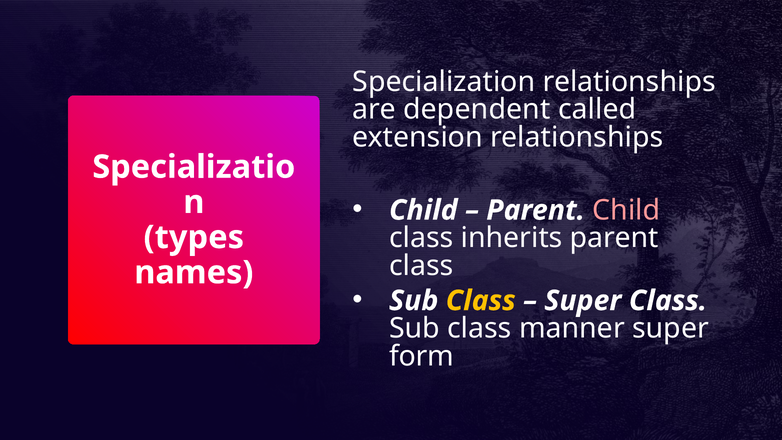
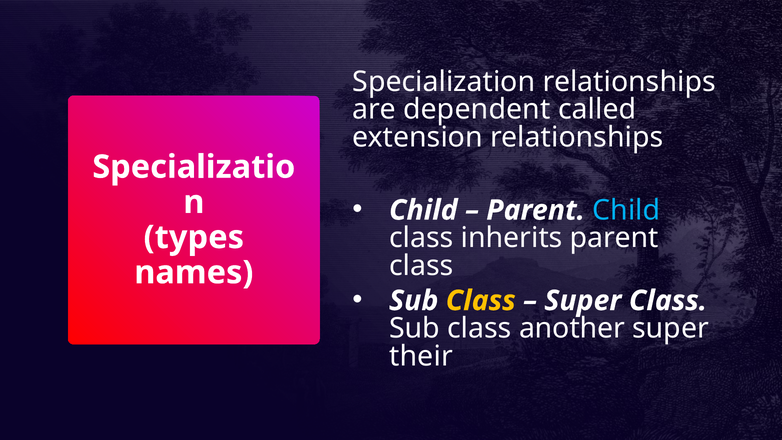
Child at (626, 210) colour: pink -> light blue
manner: manner -> another
form: form -> their
